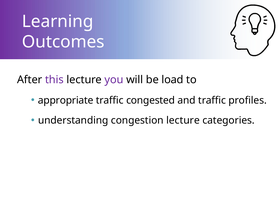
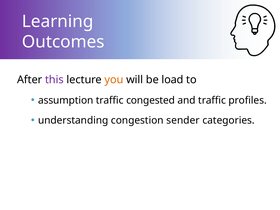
you colour: purple -> orange
appropriate: appropriate -> assumption
congestion lecture: lecture -> sender
